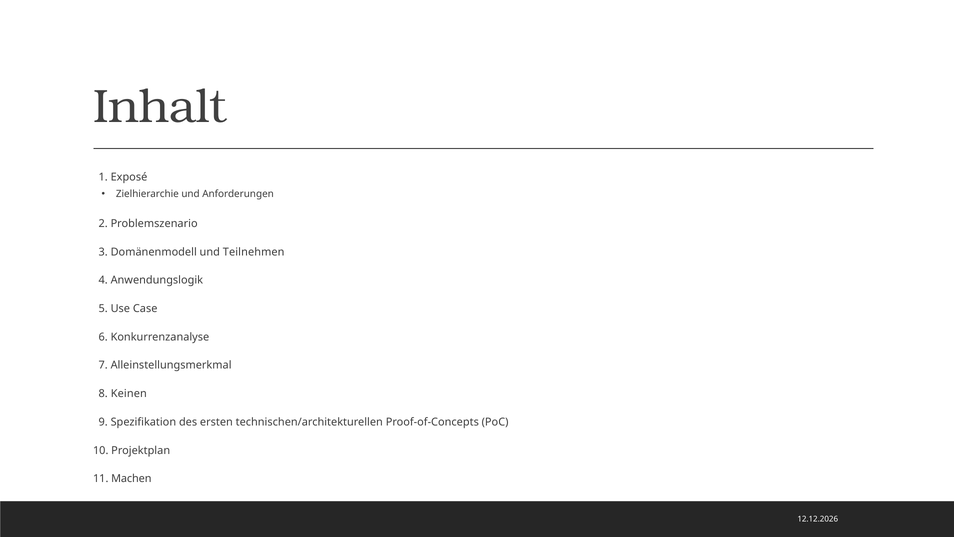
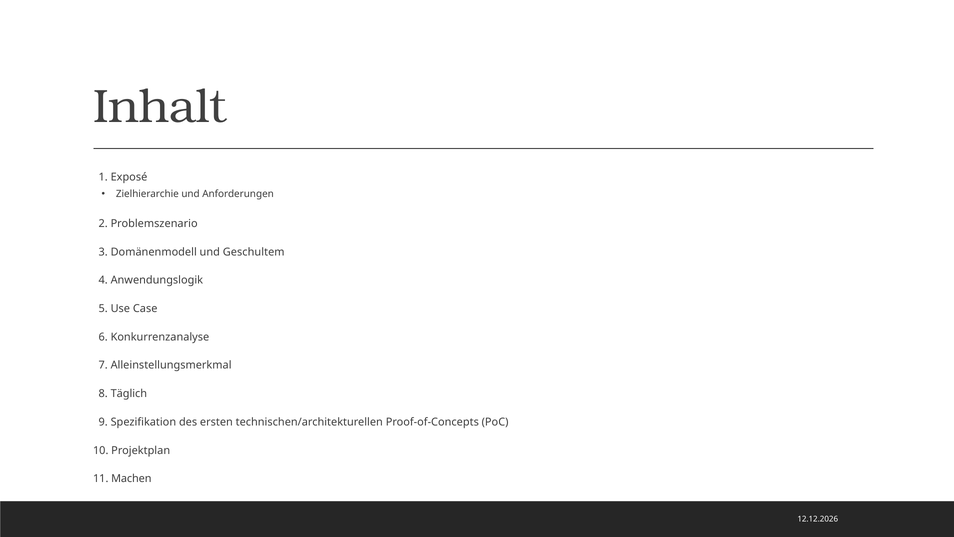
Teilnehmen: Teilnehmen -> Geschultem
Keinen: Keinen -> Täglich
